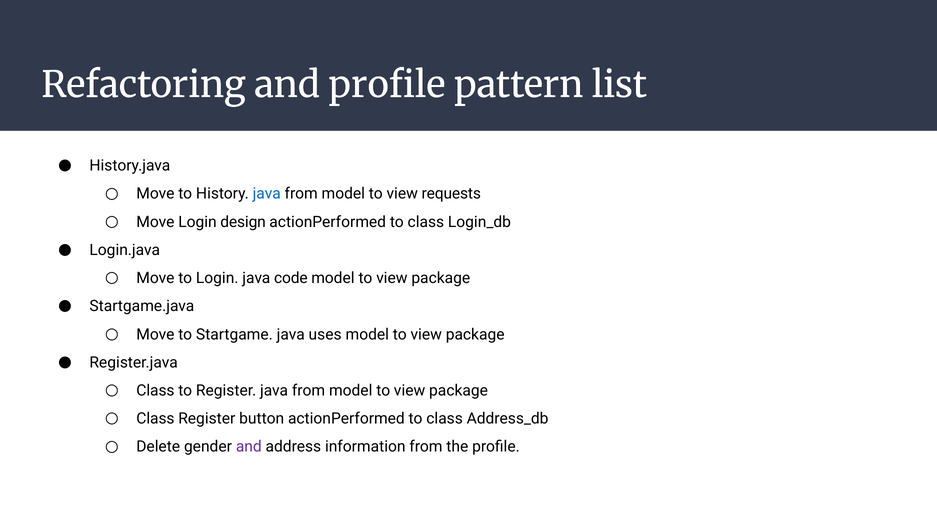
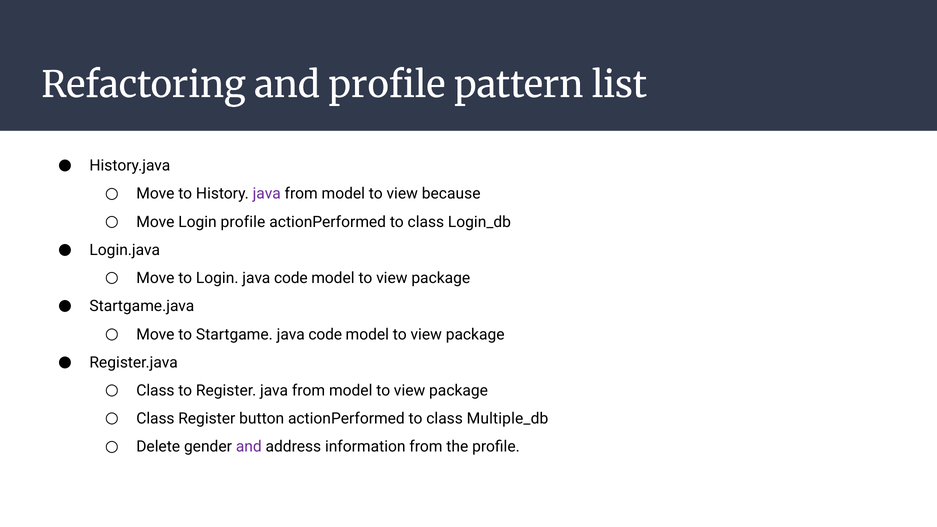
java at (267, 194) colour: blue -> purple
requests: requests -> because
Login design: design -> profile
Startgame java uses: uses -> code
Address_db: Address_db -> Multiple_db
